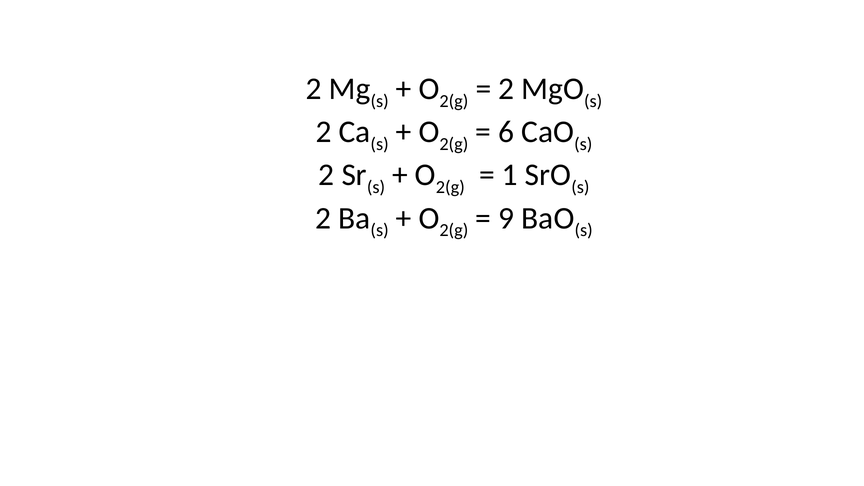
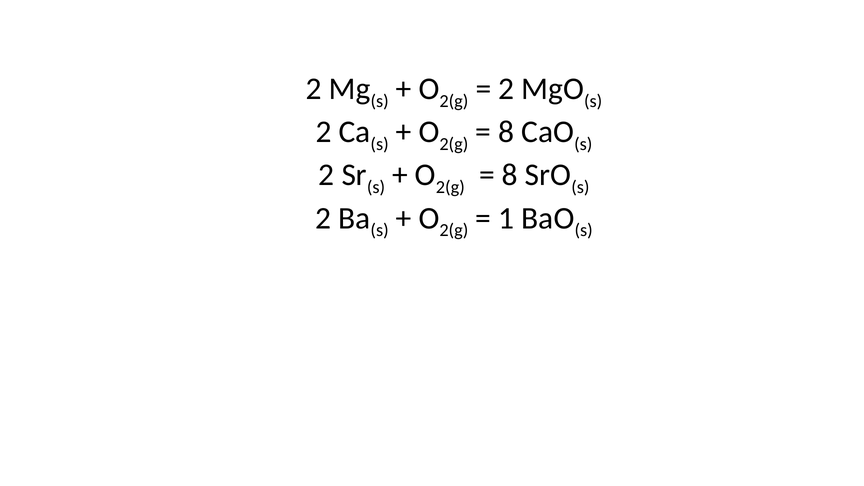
6 at (506, 132): 6 -> 8
1 at (510, 175): 1 -> 8
9: 9 -> 1
